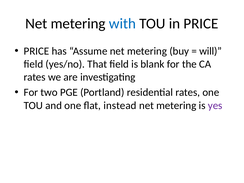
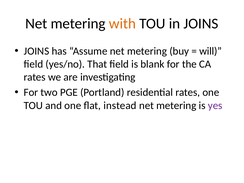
with colour: blue -> orange
in PRICE: PRICE -> JOINS
PRICE at (36, 51): PRICE -> JOINS
